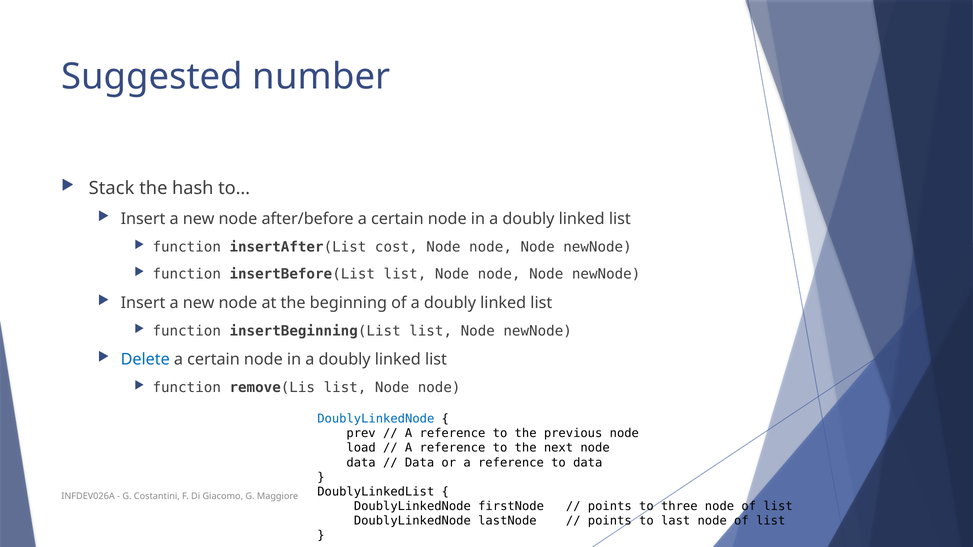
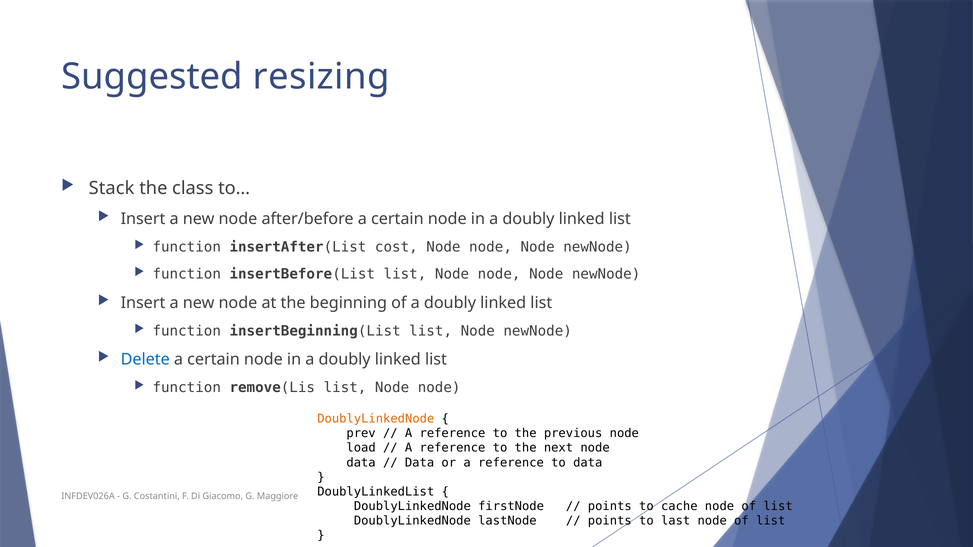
number: number -> resizing
hash: hash -> class
DoublyLinkedNode at (376, 419) colour: blue -> orange
three: three -> cache
